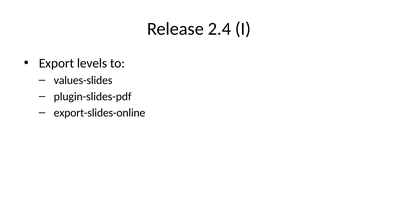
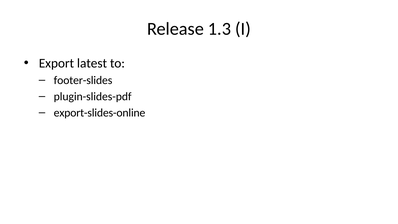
2.4: 2.4 -> 1.3
levels: levels -> latest
values-slides: values-slides -> footer-slides
